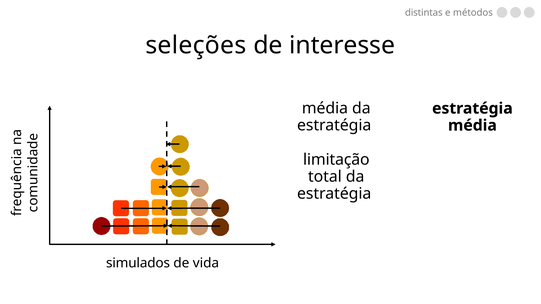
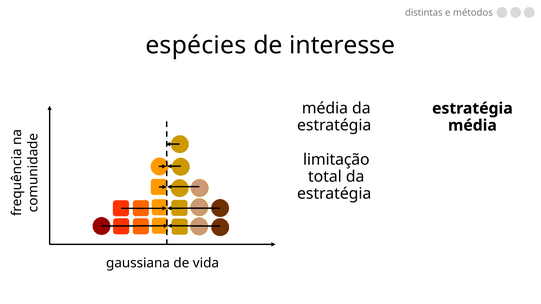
seleções: seleções -> espécies
simulados: simulados -> gaussiana
